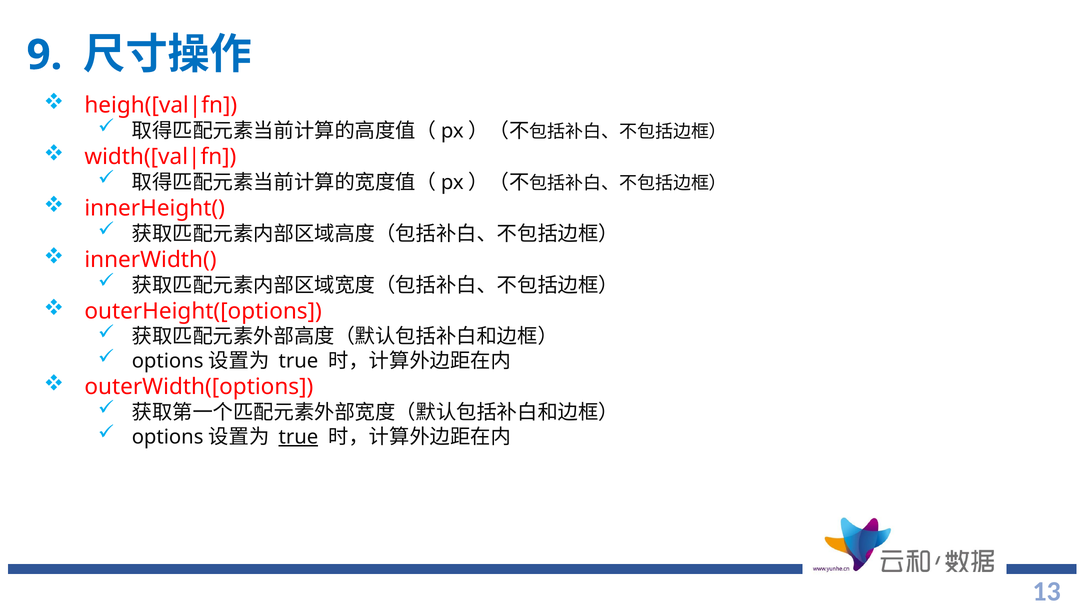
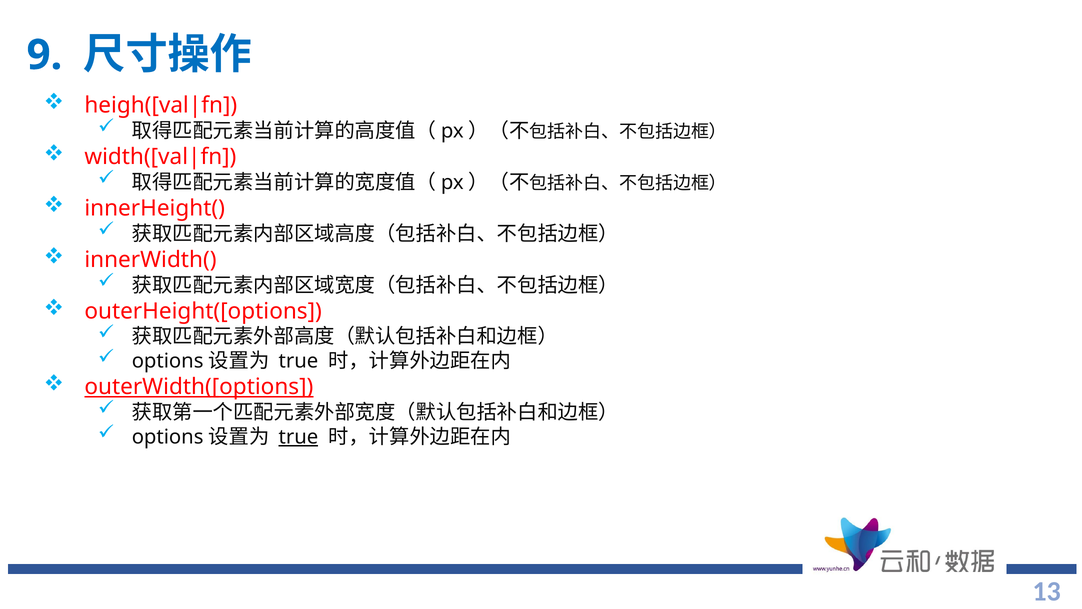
outerWidth([options underline: none -> present
